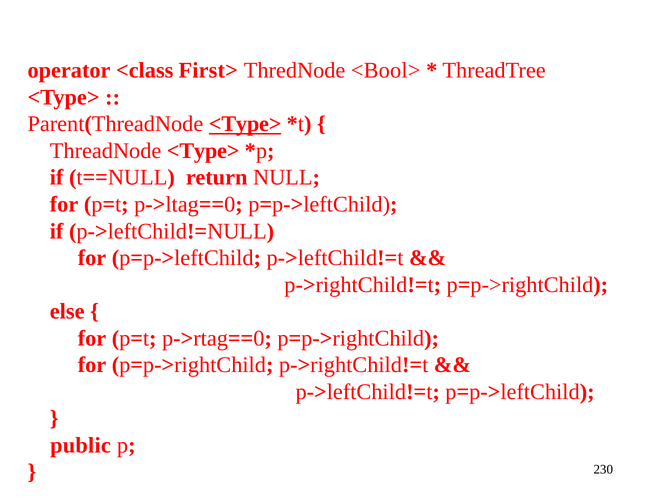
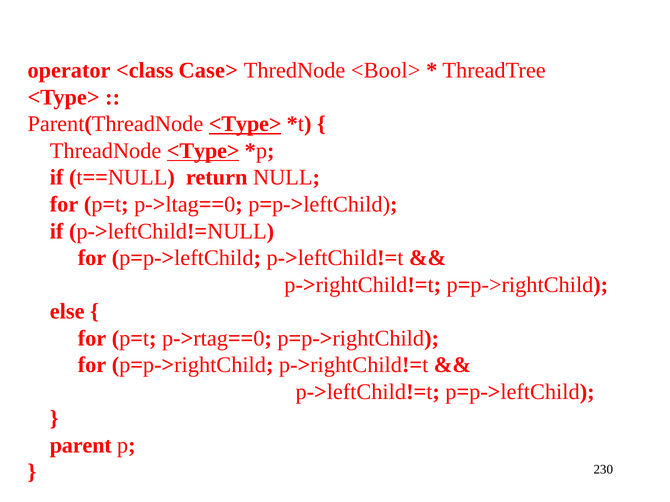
First>: First> -> Case>
<Type> at (203, 151) underline: none -> present
public: public -> parent
